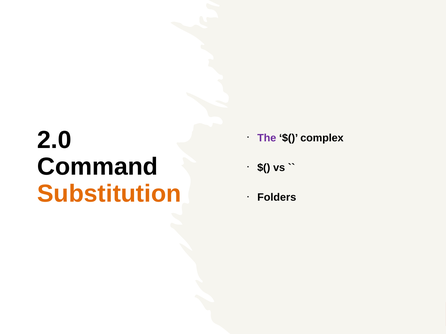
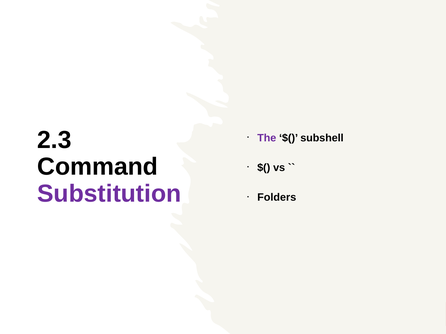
2.0: 2.0 -> 2.3
complex: complex -> subshell
Substitution colour: orange -> purple
